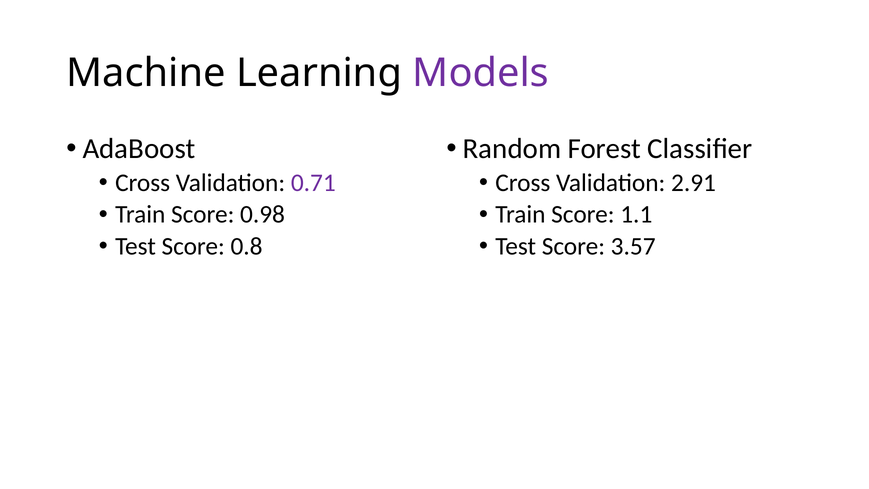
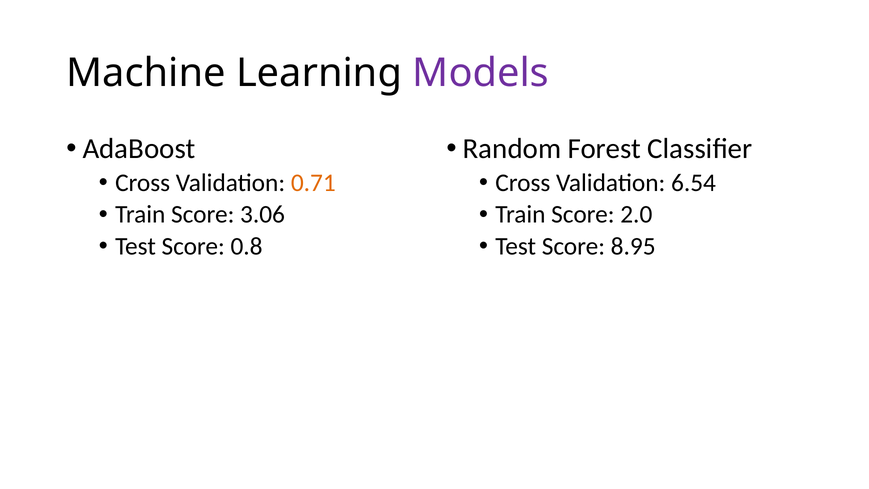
0.71 colour: purple -> orange
2.91: 2.91 -> 6.54
0.98: 0.98 -> 3.06
1.1: 1.1 -> 2.0
3.57: 3.57 -> 8.95
